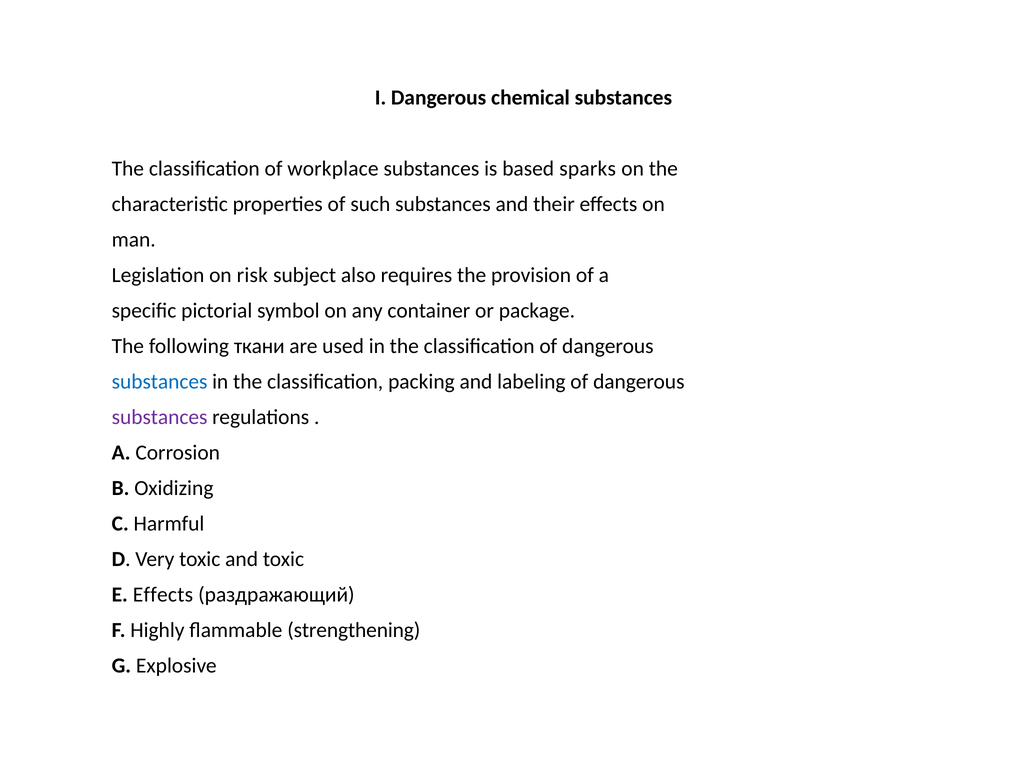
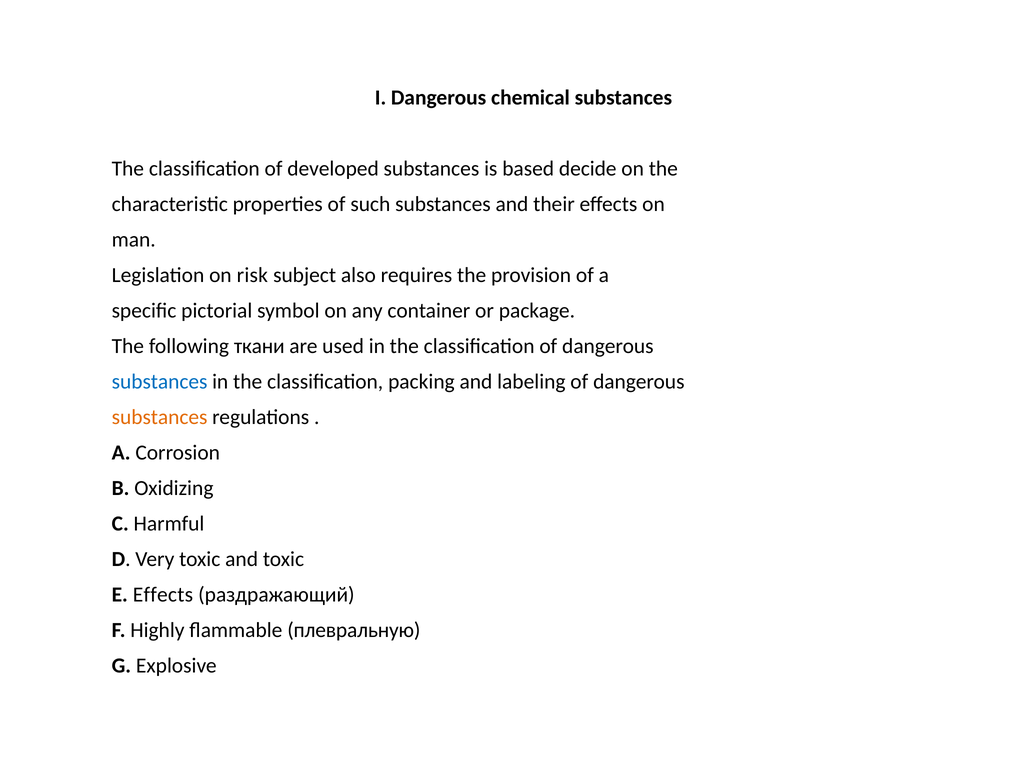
workplace: workplace -> developed
sparks: sparks -> decide
substances at (160, 417) colour: purple -> orange
strengthening: strengthening -> плевральную
